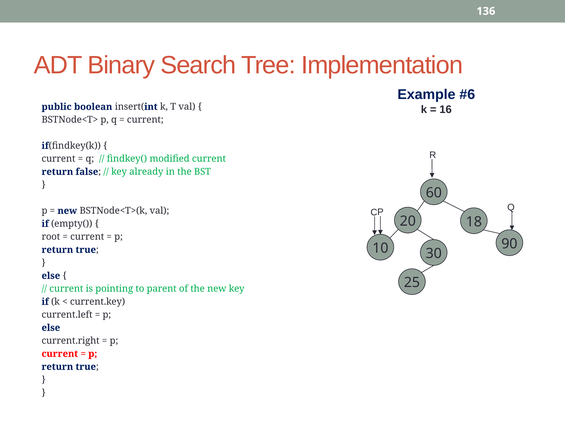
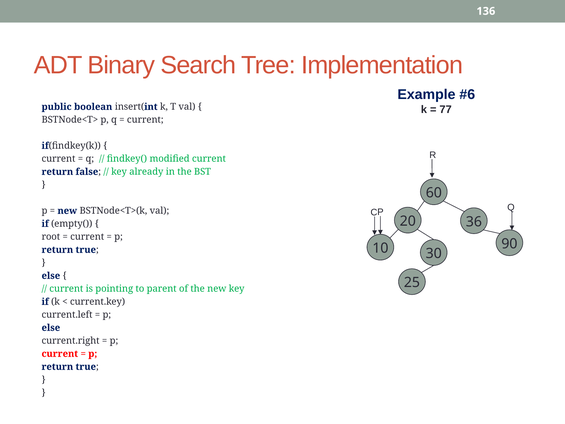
16: 16 -> 77
18: 18 -> 36
